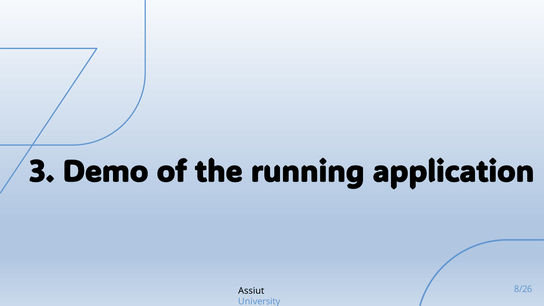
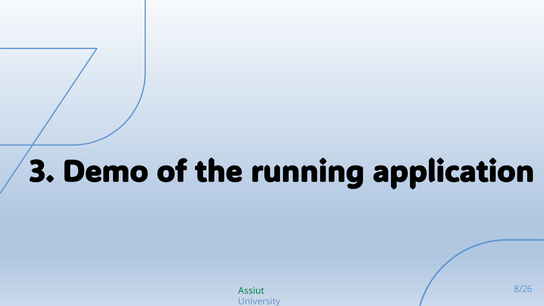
Assiut colour: black -> green
